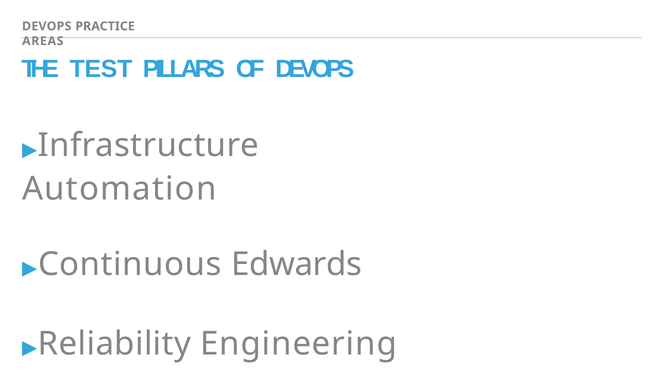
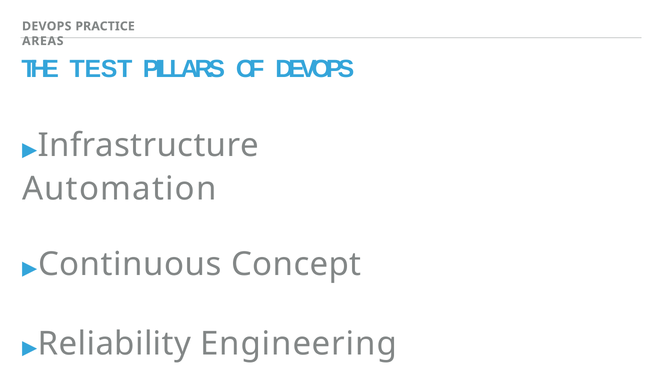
Edwards: Edwards -> Concept
